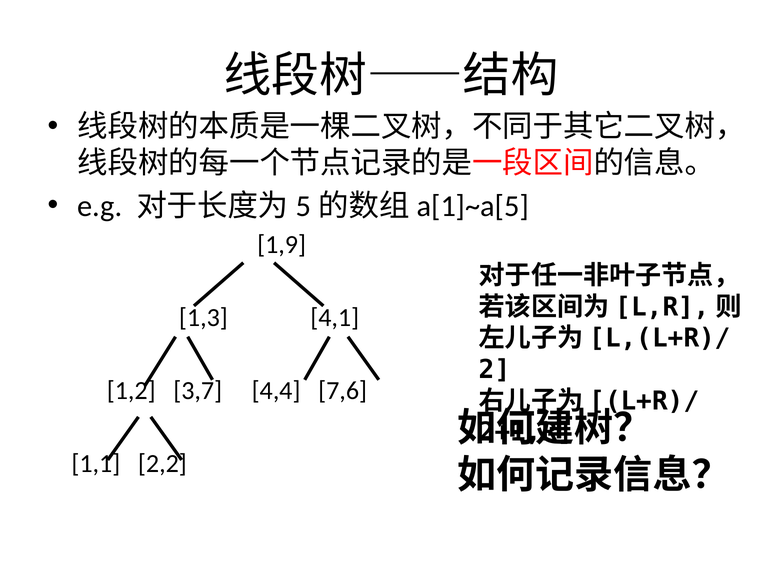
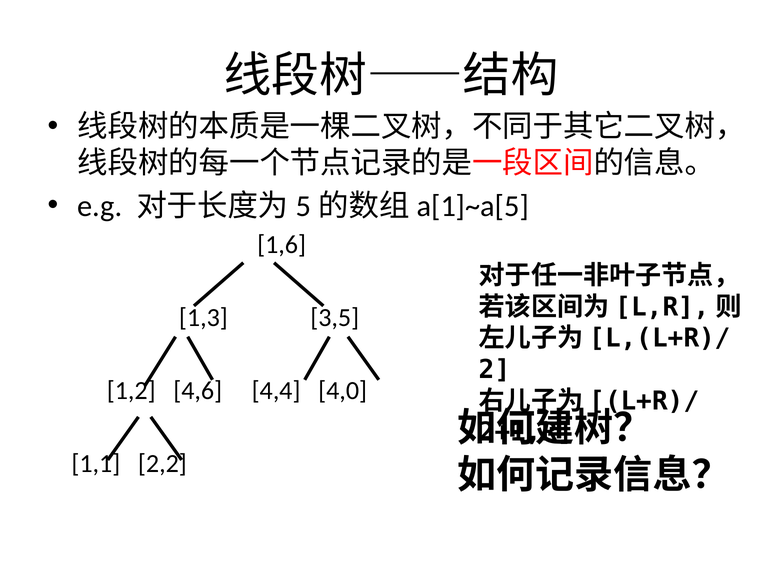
1,9: 1,9 -> 1,6
4,1: 4,1 -> 3,5
3,7: 3,7 -> 4,6
7,6: 7,6 -> 4,0
